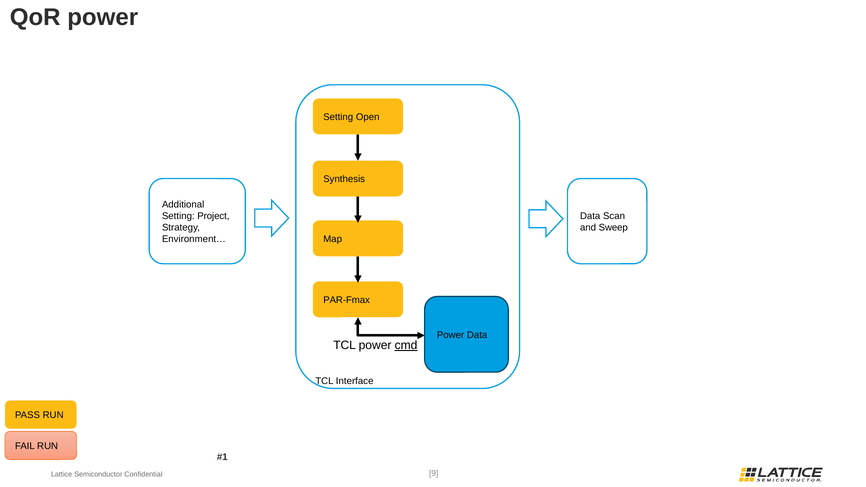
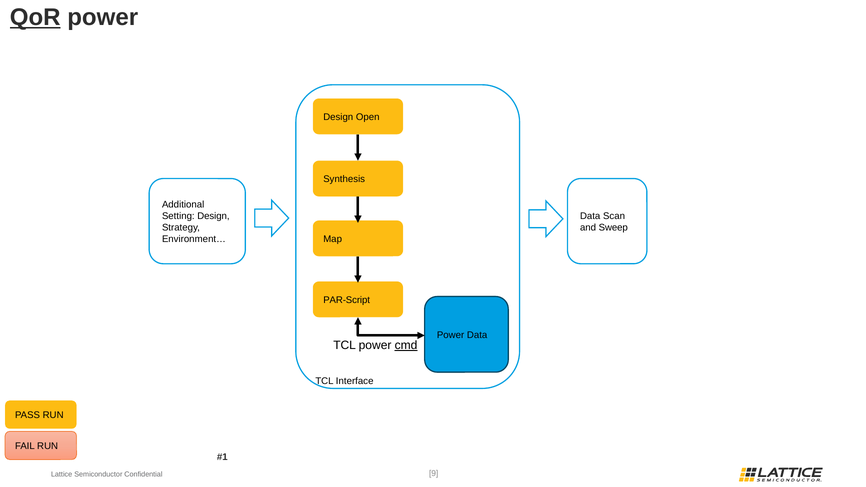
QoR underline: none -> present
Setting at (338, 117): Setting -> Design
Setting Project: Project -> Design
PAR-Fmax: PAR-Fmax -> PAR-Script
